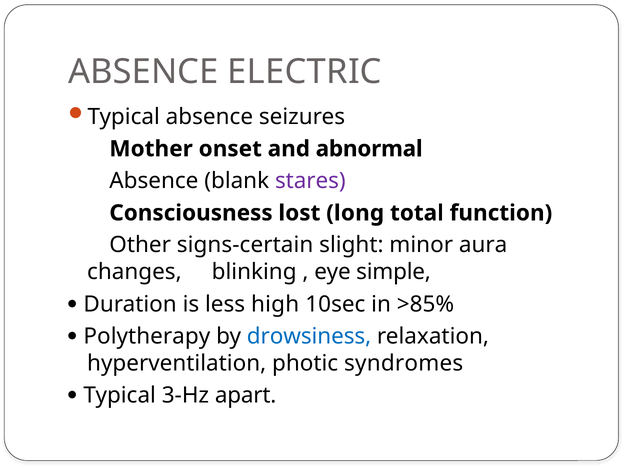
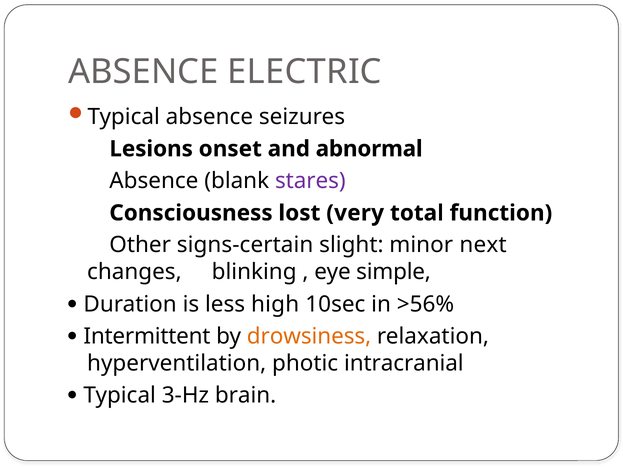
Mother: Mother -> Lesions
long: long -> very
aura: aura -> next
>85%: >85% -> >56%
Polytherapy: Polytherapy -> Intermittent
drowsiness colour: blue -> orange
syndromes: syndromes -> intracranial
apart: apart -> brain
